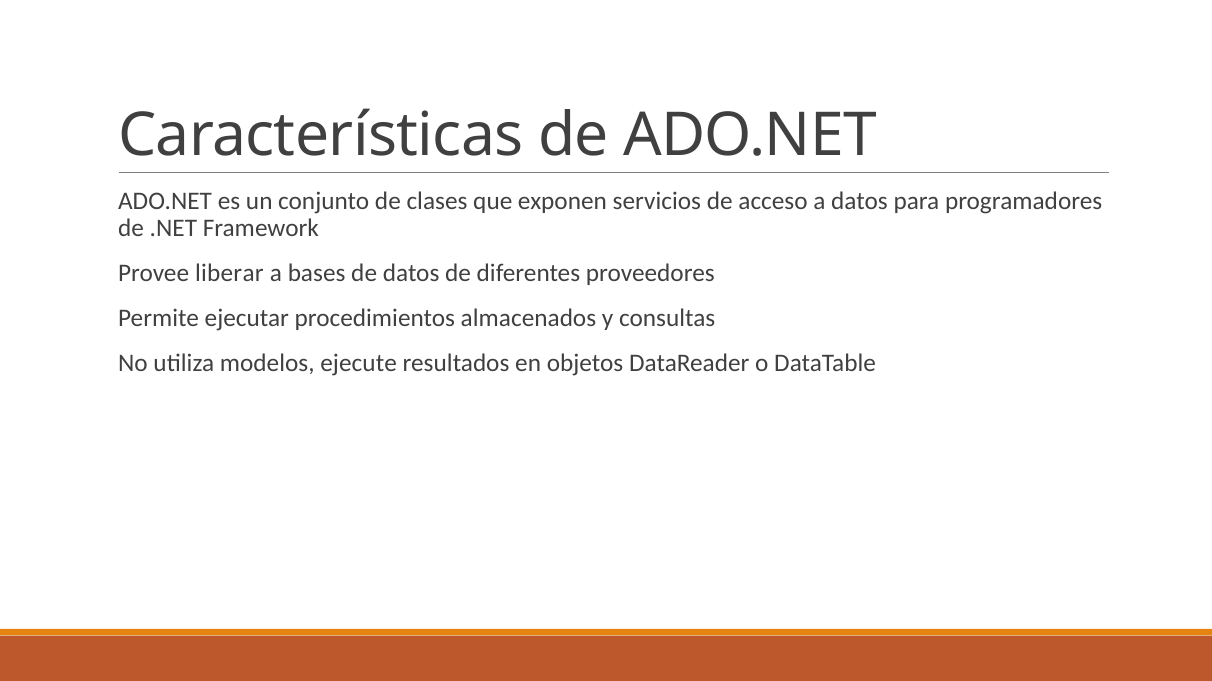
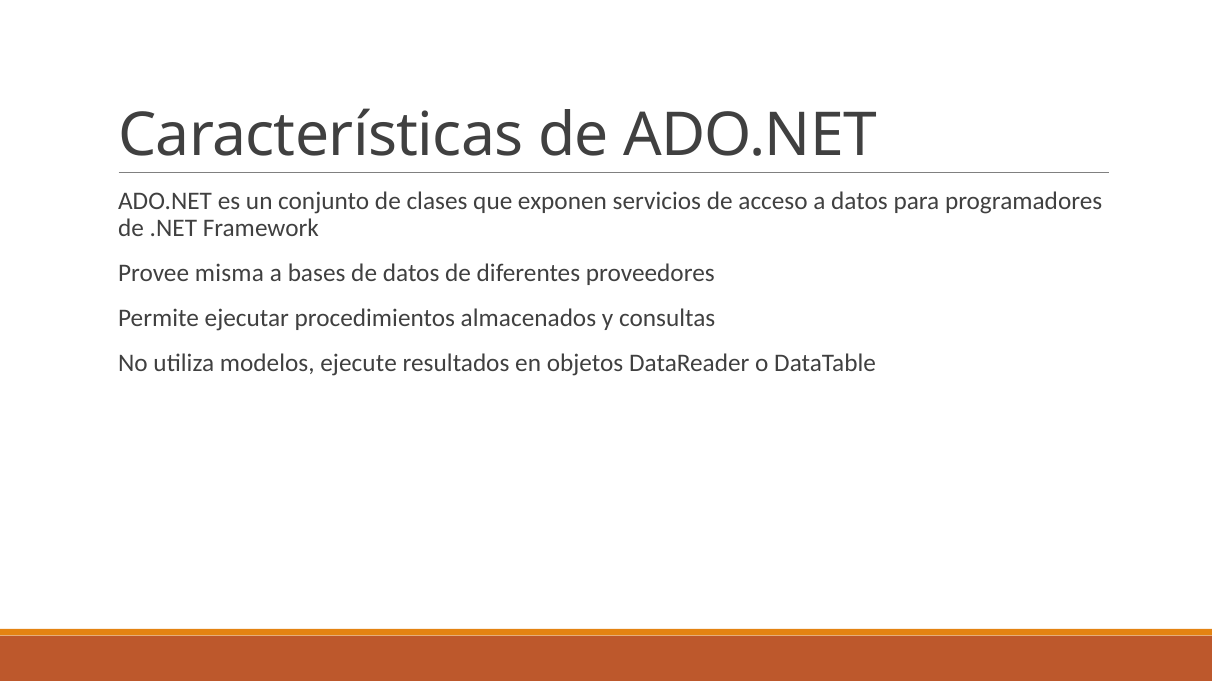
liberar: liberar -> misma
